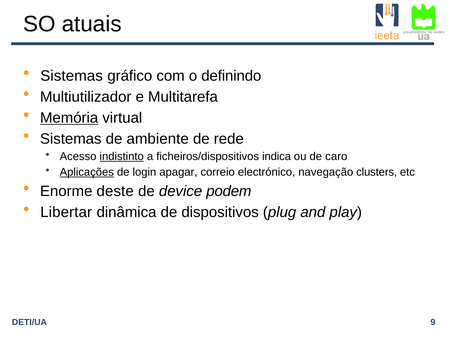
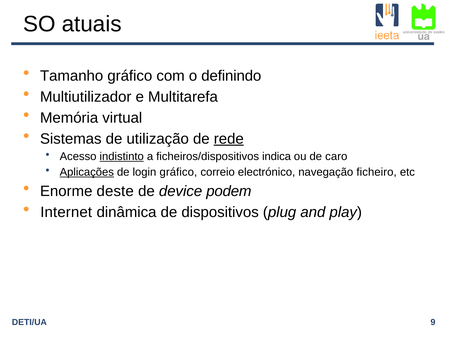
Sistemas at (72, 76): Sistemas -> Tamanho
Memória underline: present -> none
ambiente: ambiente -> utilização
rede underline: none -> present
login apagar: apagar -> gráfico
clusters: clusters -> ficheiro
Libertar: Libertar -> Internet
